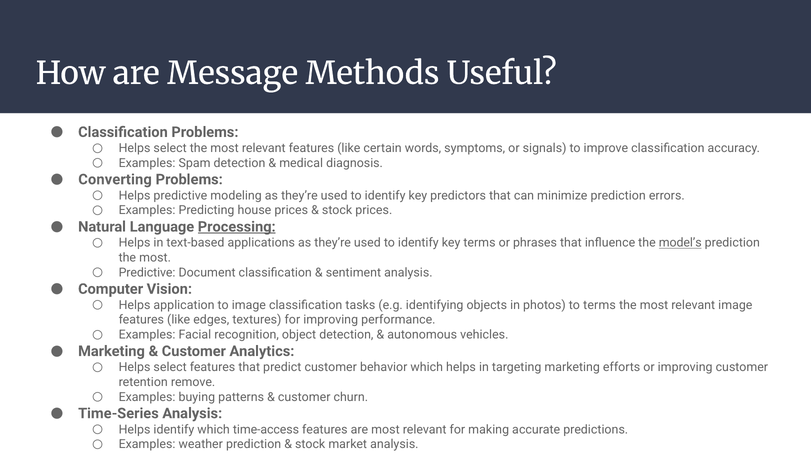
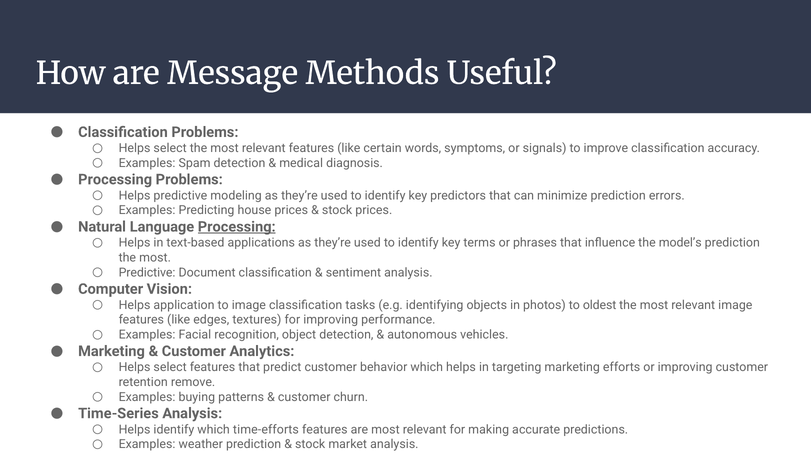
Converting at (115, 180): Converting -> Processing
model’s underline: present -> none
to terms: terms -> oldest
time-access: time-access -> time-efforts
